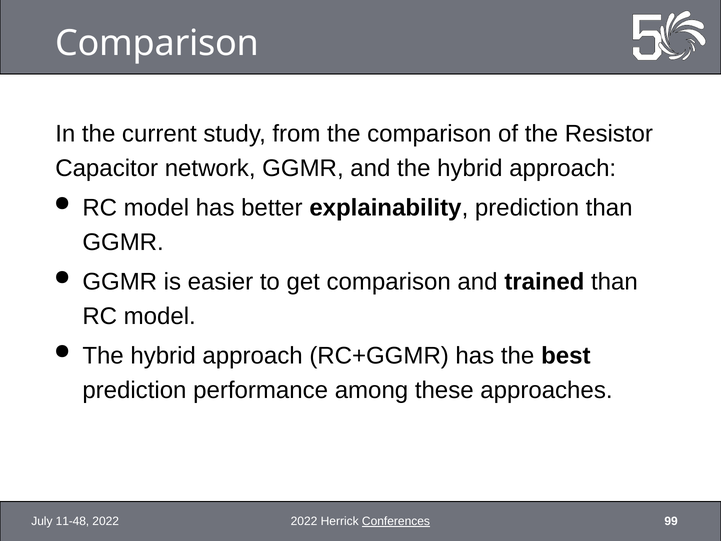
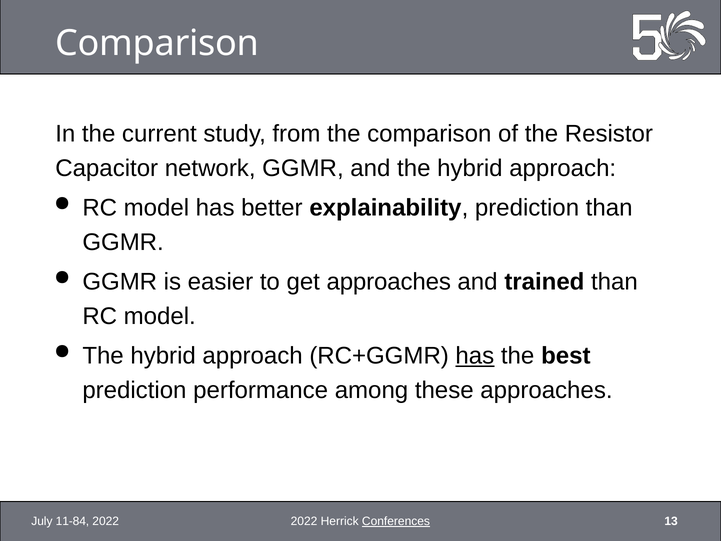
get comparison: comparison -> approaches
has at (475, 356) underline: none -> present
11-48: 11-48 -> 11-84
99: 99 -> 13
